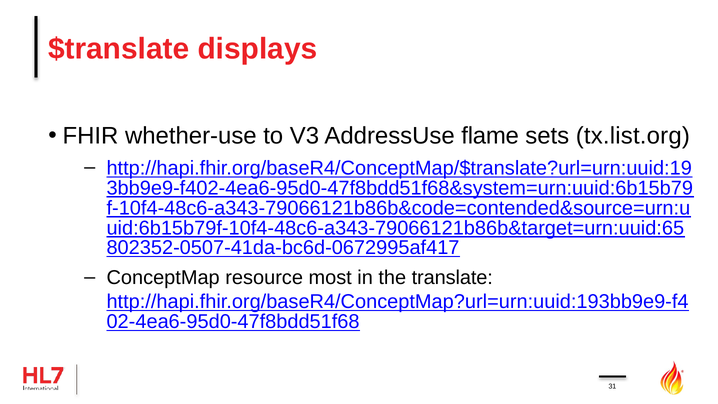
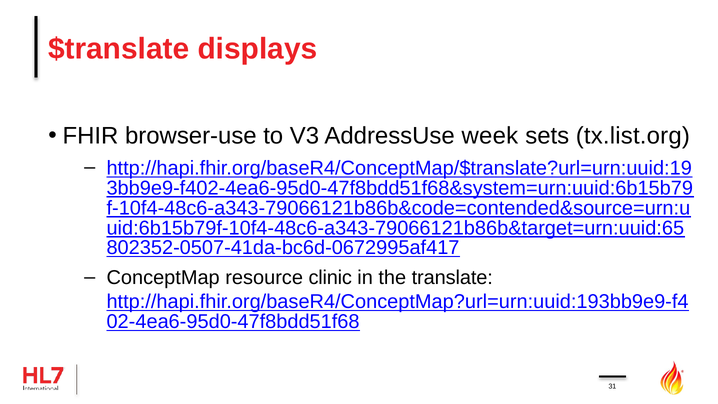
whether-use: whether-use -> browser-use
flame: flame -> week
most: most -> clinic
